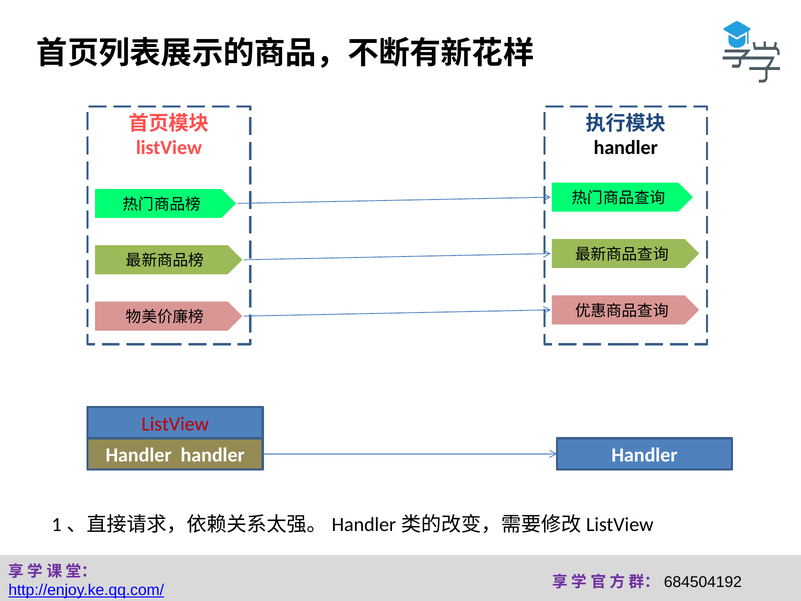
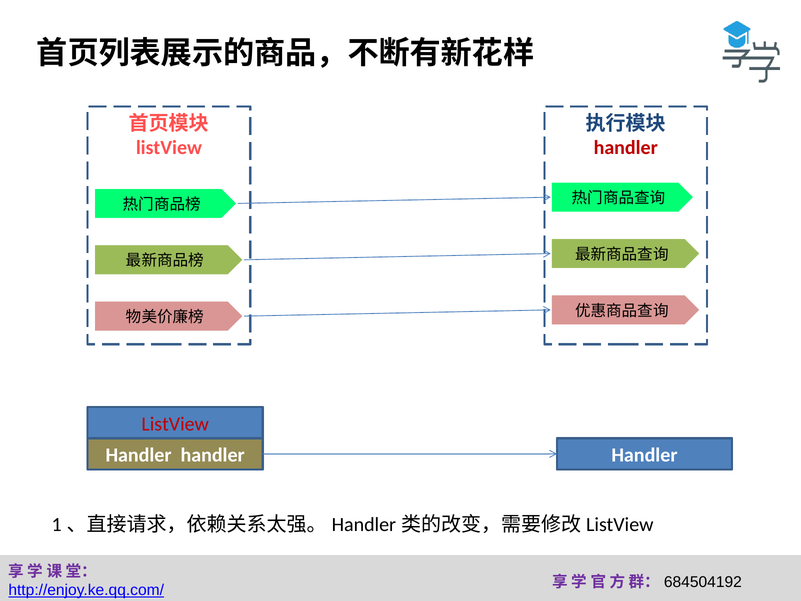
handler at (626, 148) colour: black -> red
